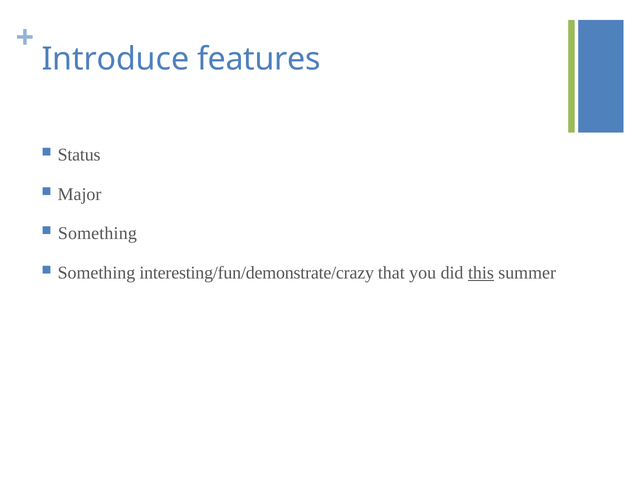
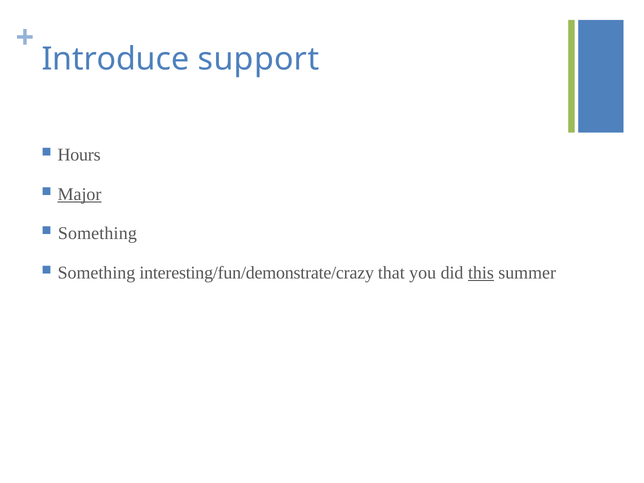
features: features -> support
Status: Status -> Hours
Major underline: none -> present
